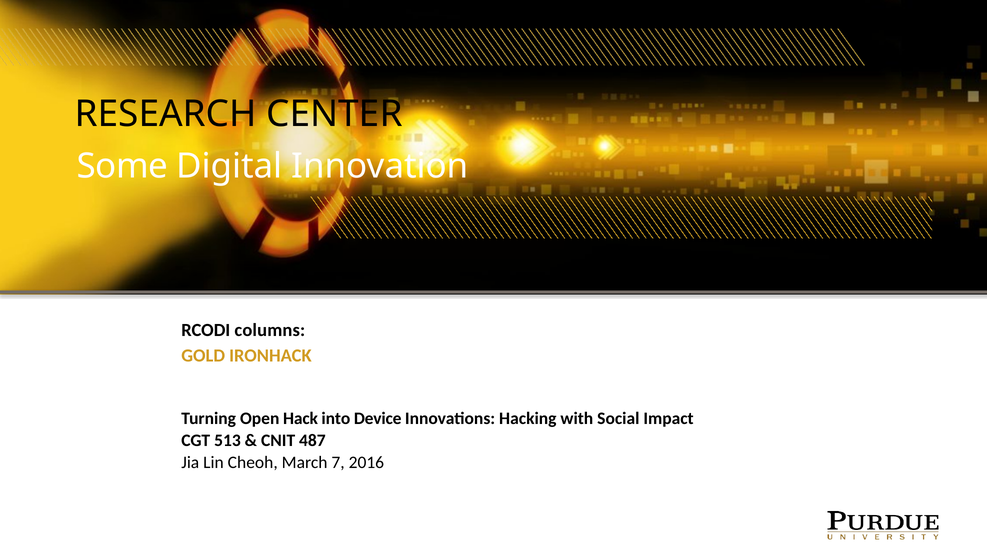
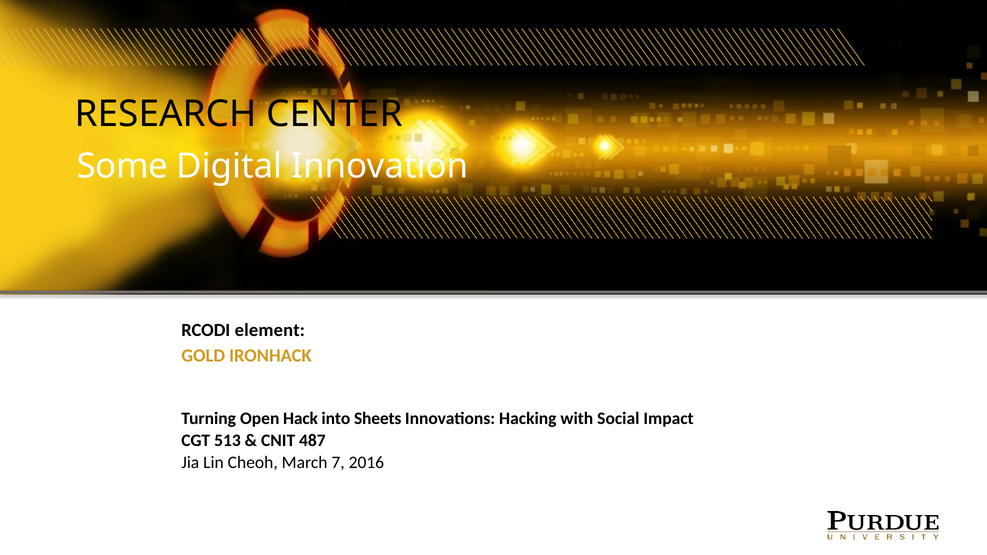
columns: columns -> element
Device: Device -> Sheets
